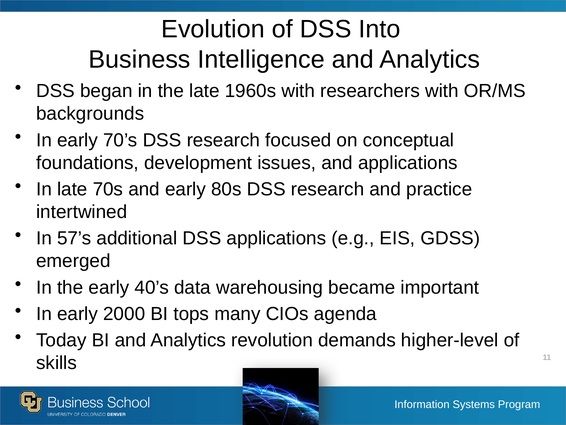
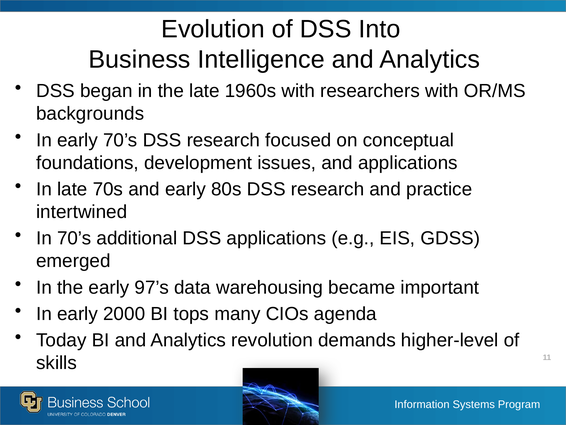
In 57’s: 57’s -> 70’s
40’s: 40’s -> 97’s
